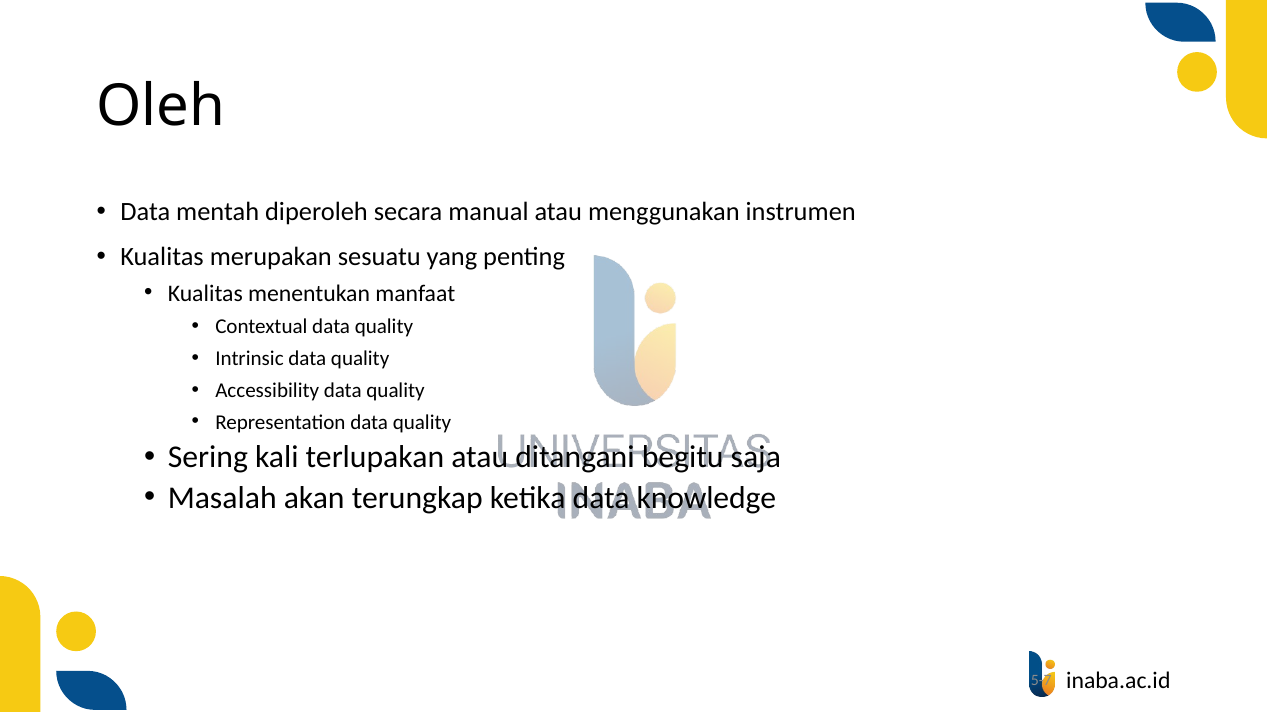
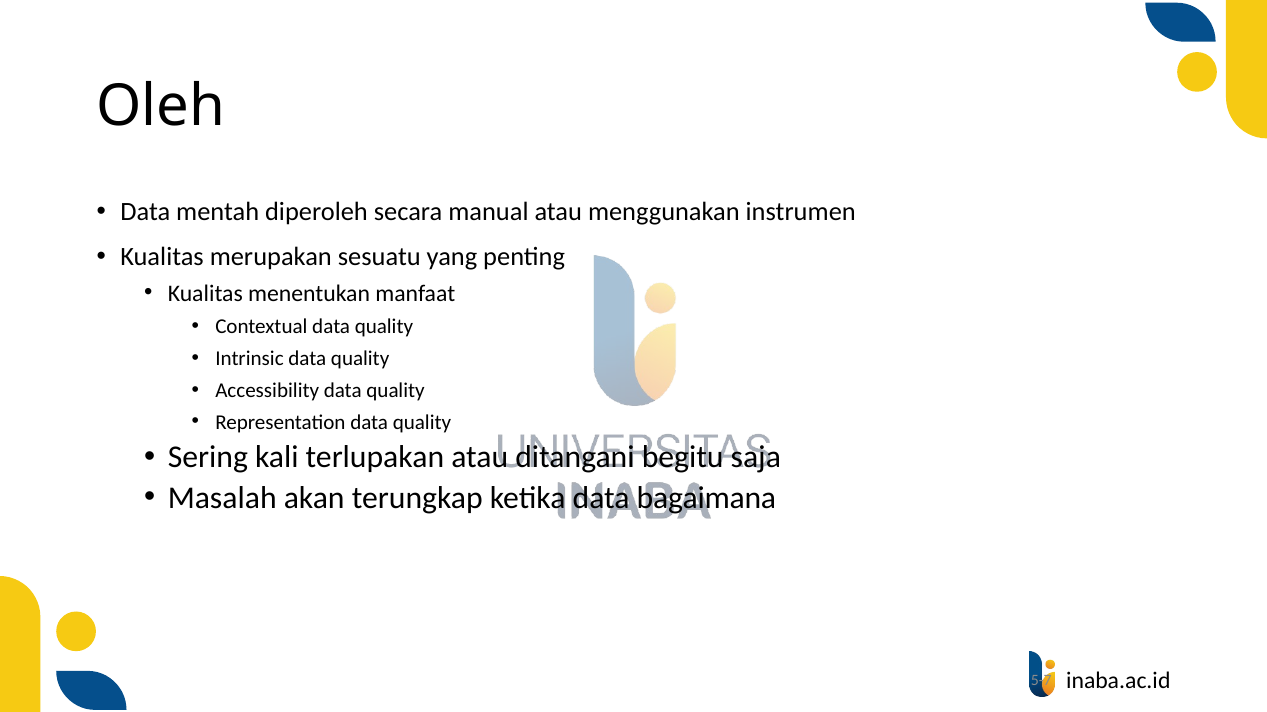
knowledge: knowledge -> bagaimana
